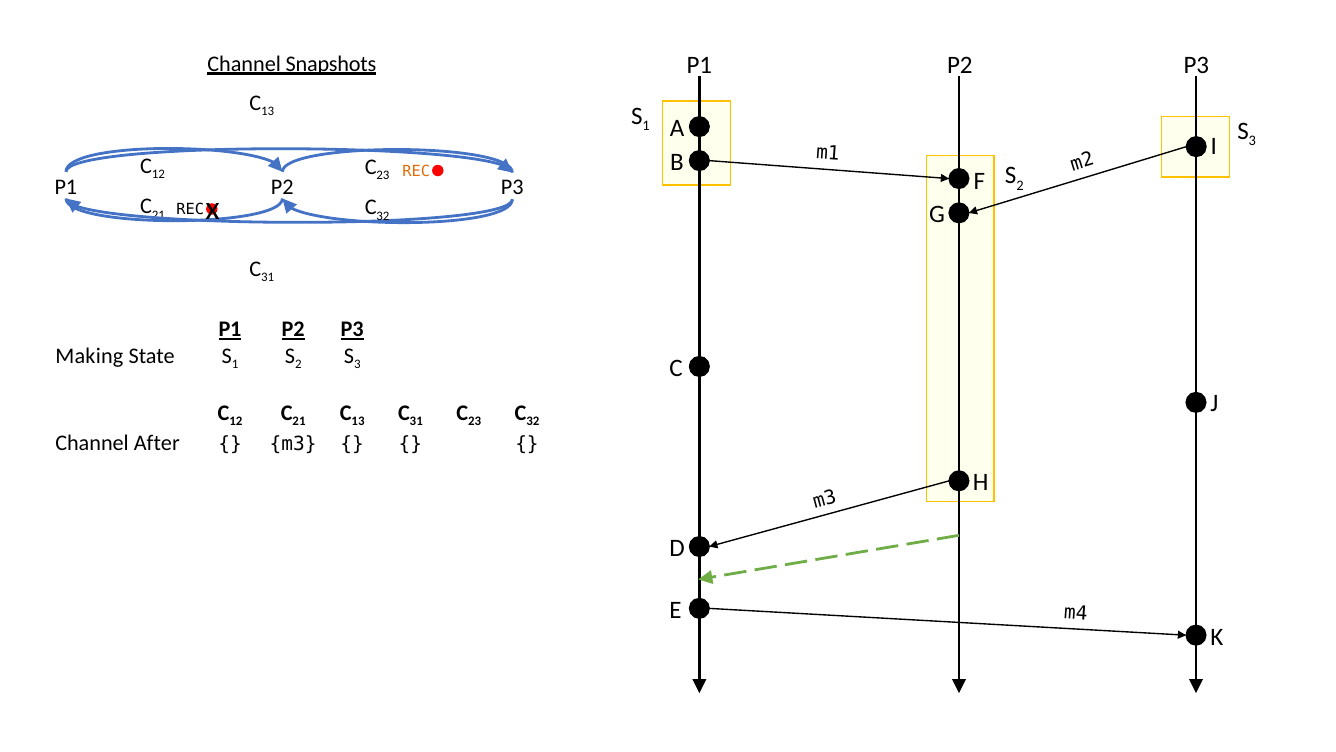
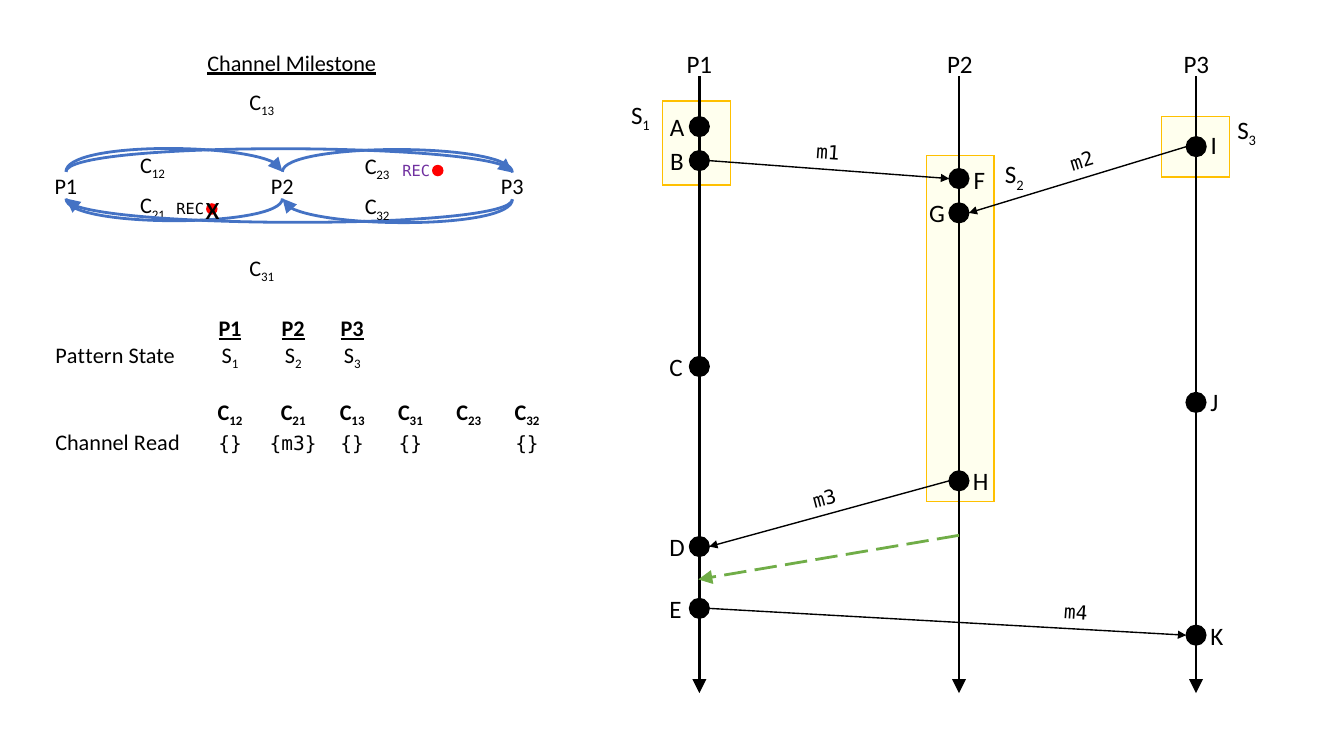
Snapshots: Snapshots -> Milestone
REC at (416, 171) colour: orange -> purple
Making: Making -> Pattern
After: After -> Read
